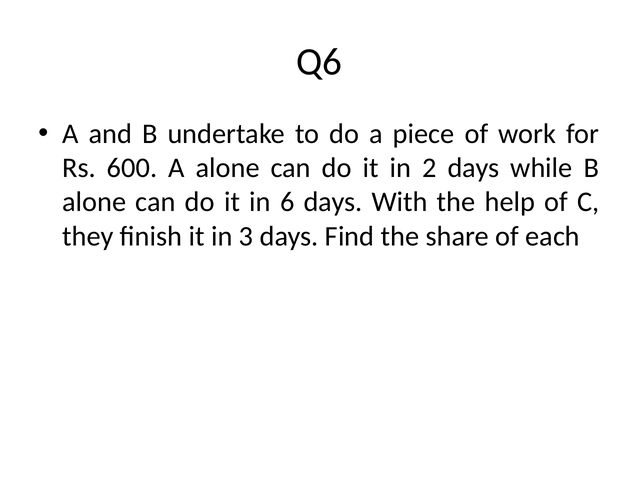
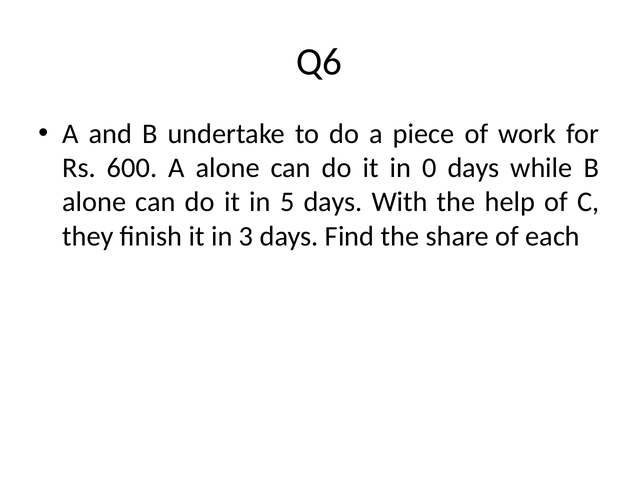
2: 2 -> 0
6: 6 -> 5
